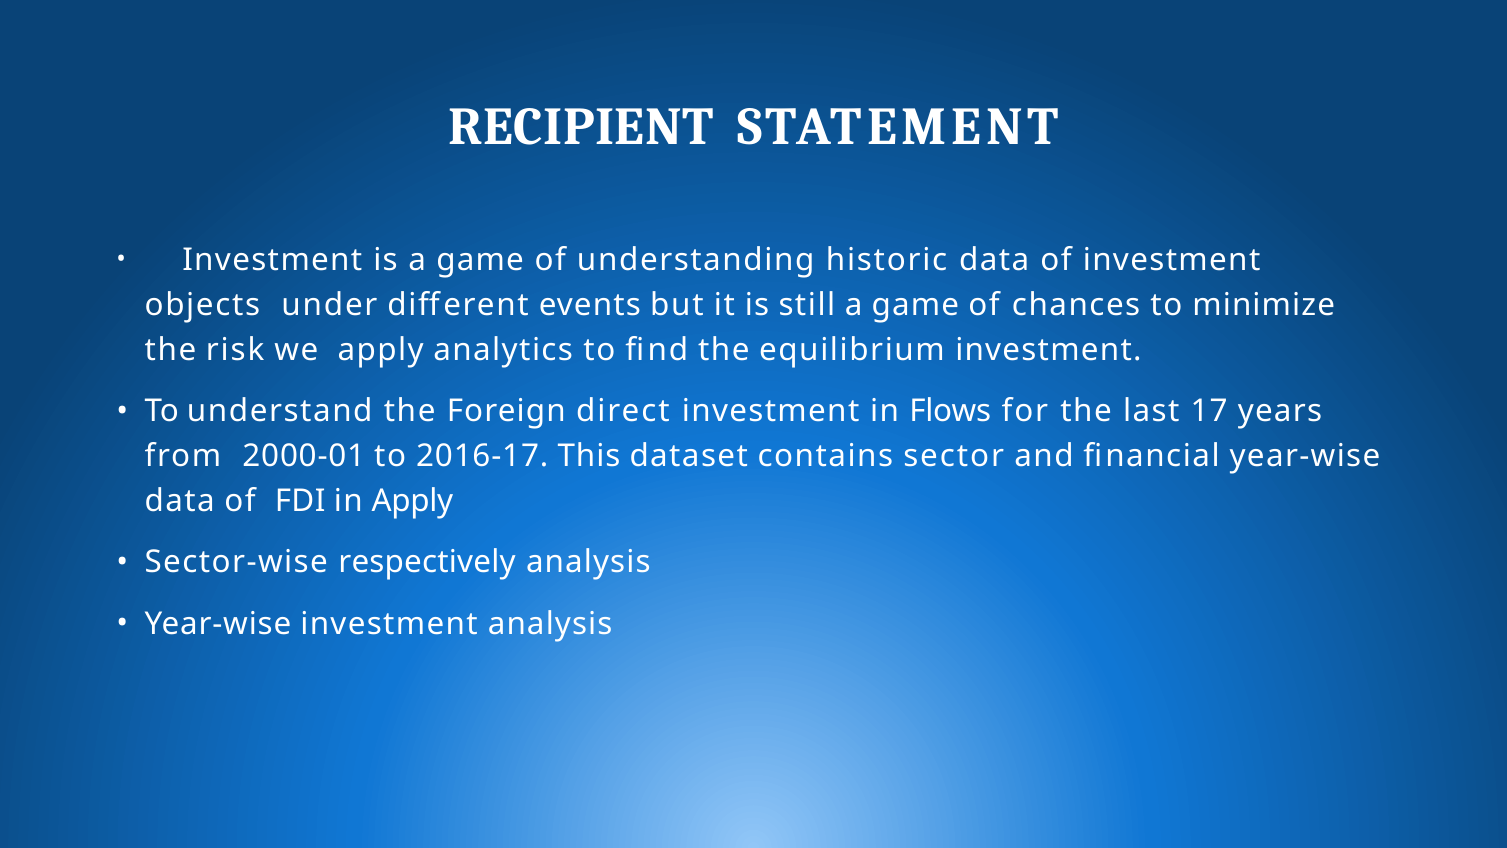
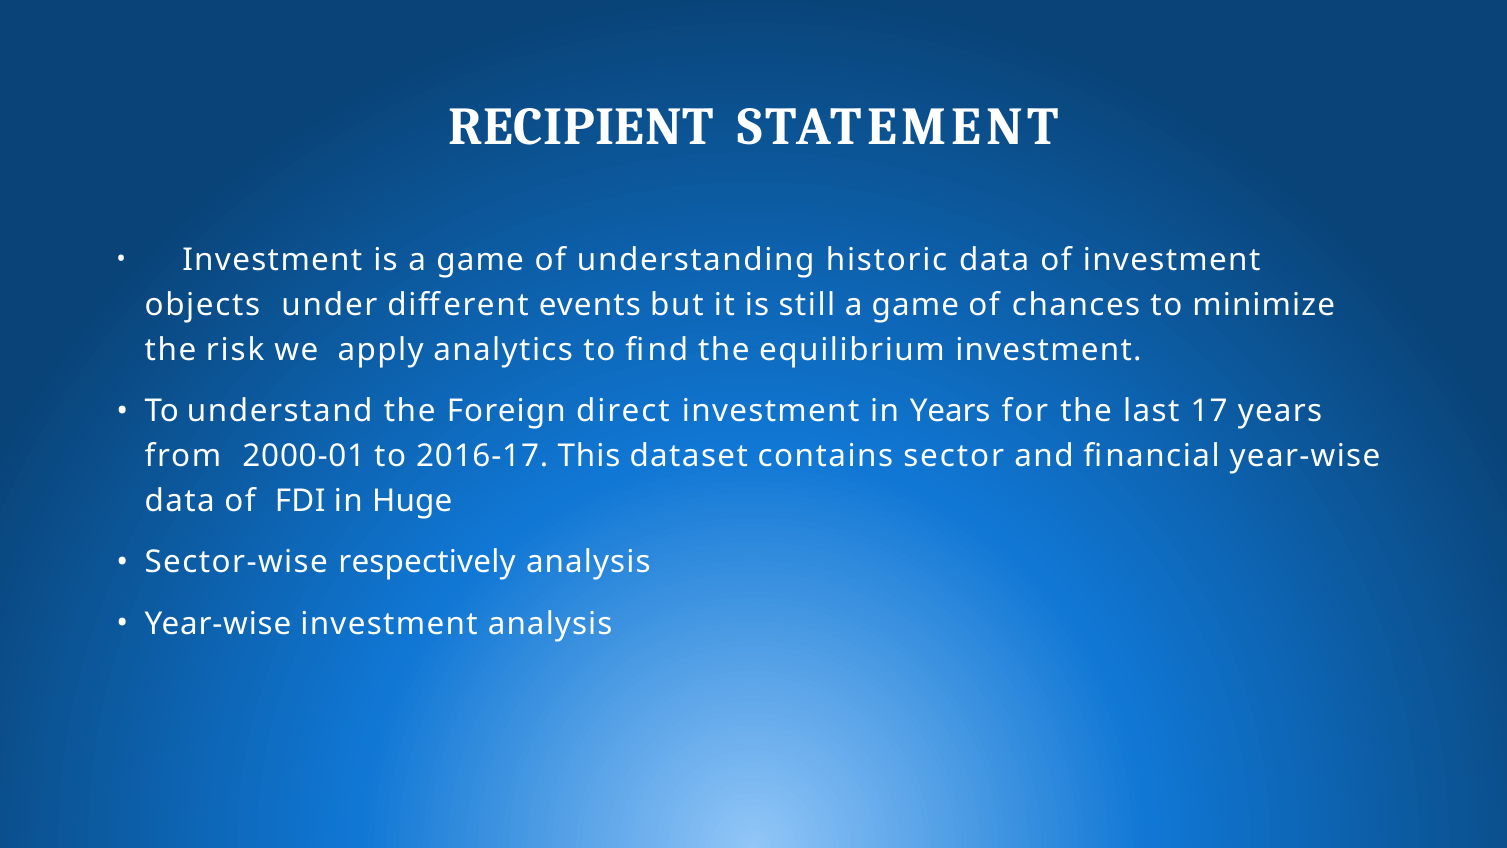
in Flows: Flows -> Years
in Apply: Apply -> Huge
